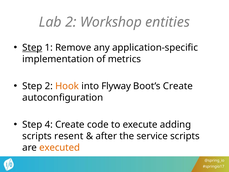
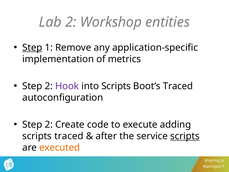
Hook colour: orange -> purple
into Flyway: Flyway -> Scripts
Boot’s Create: Create -> Traced
4 at (49, 124): 4 -> 2
scripts resent: resent -> traced
scripts at (185, 136) underline: none -> present
